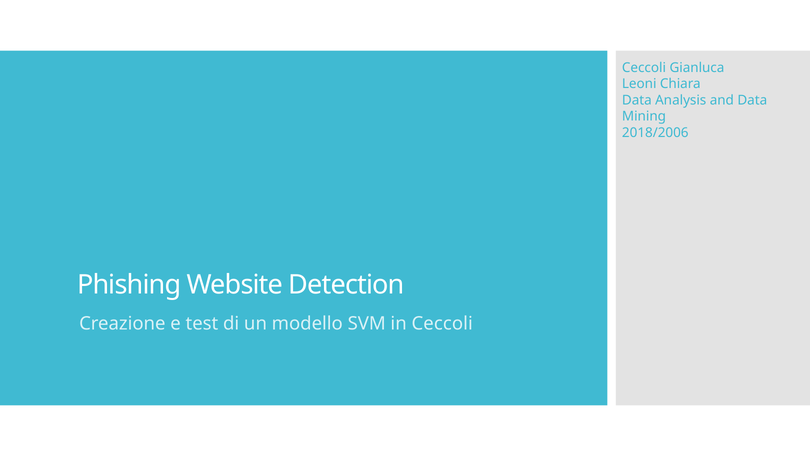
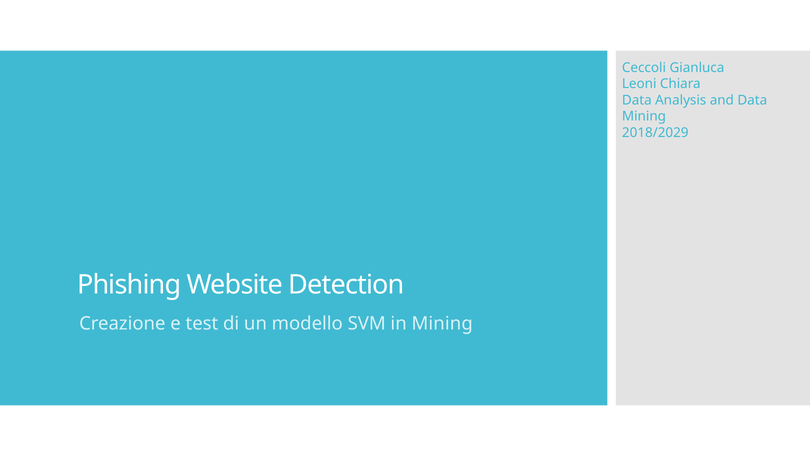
2018/2006: 2018/2006 -> 2018/2029
in Ceccoli: Ceccoli -> Mining
